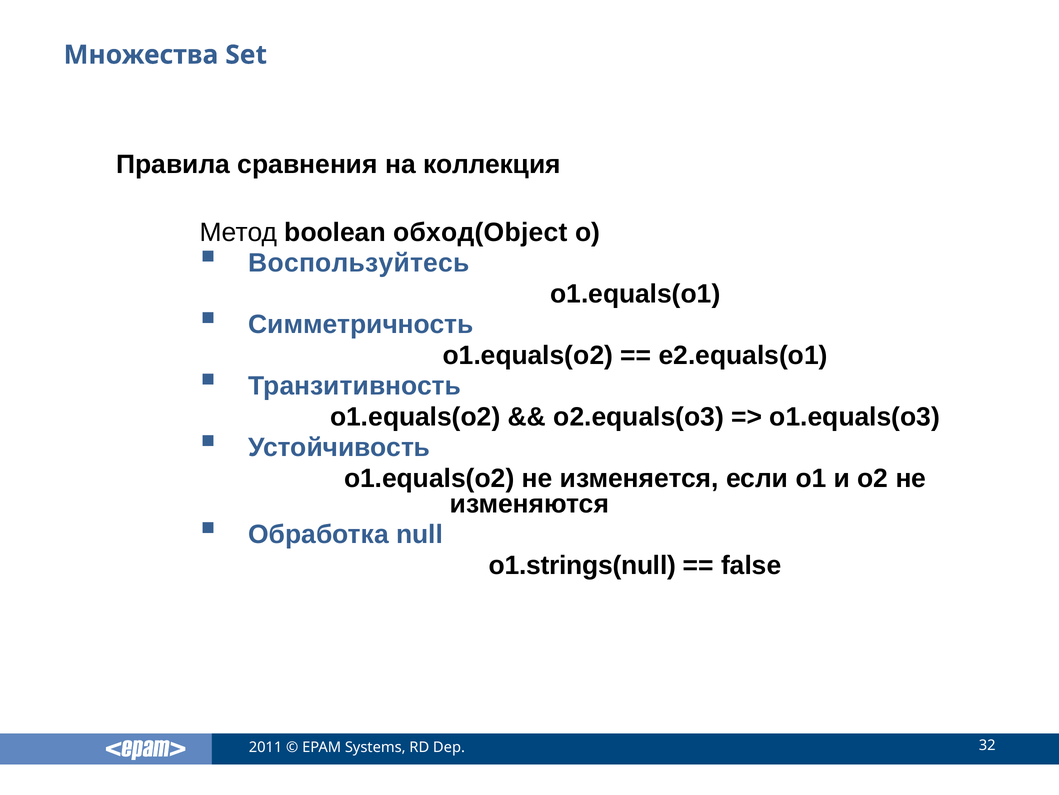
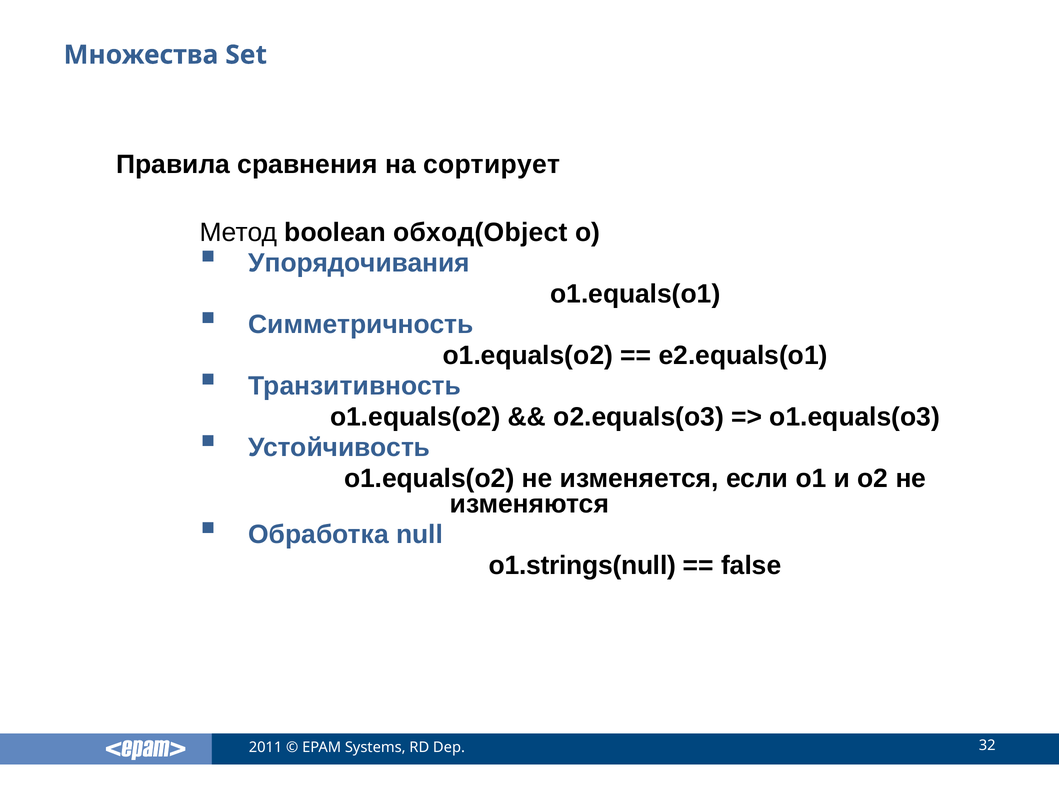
коллекция: коллекция -> сортирует
Воспользуйтесь: Воспользуйтесь -> Упорядочивания
